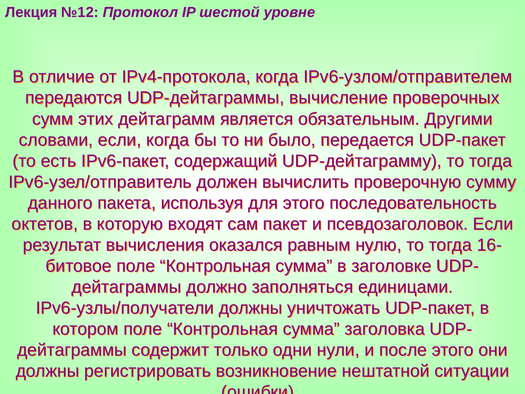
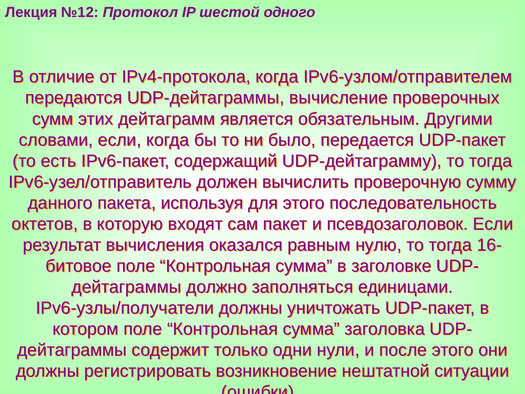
уровне: уровне -> одного
